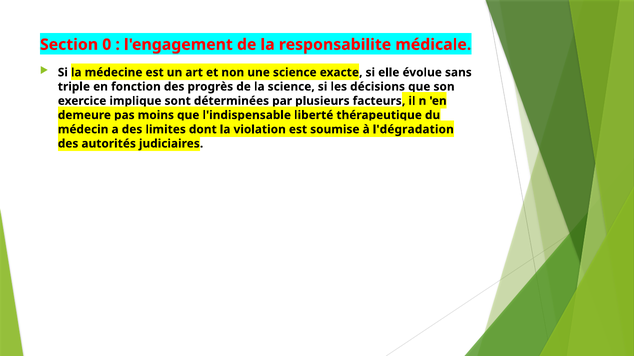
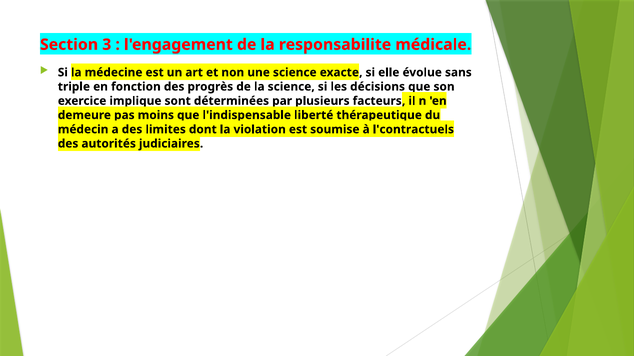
0: 0 -> 3
l'dégradation: l'dégradation -> l'contractuels
